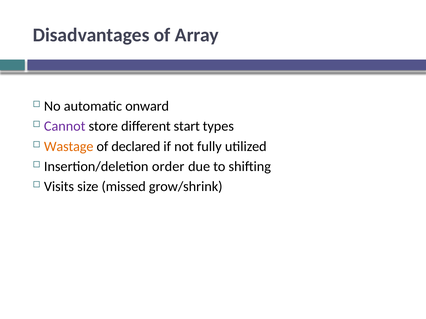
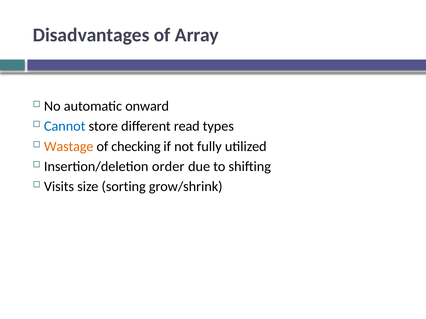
Cannot colour: purple -> blue
start: start -> read
declared: declared -> checking
missed: missed -> sorting
